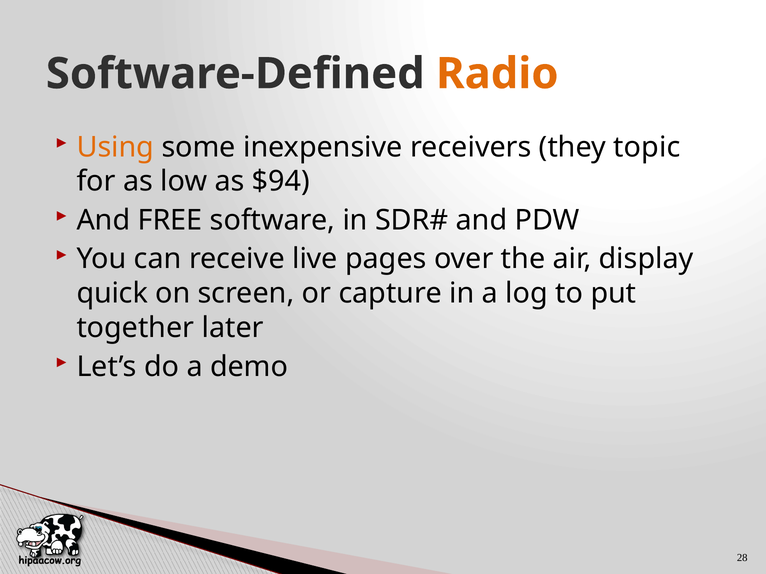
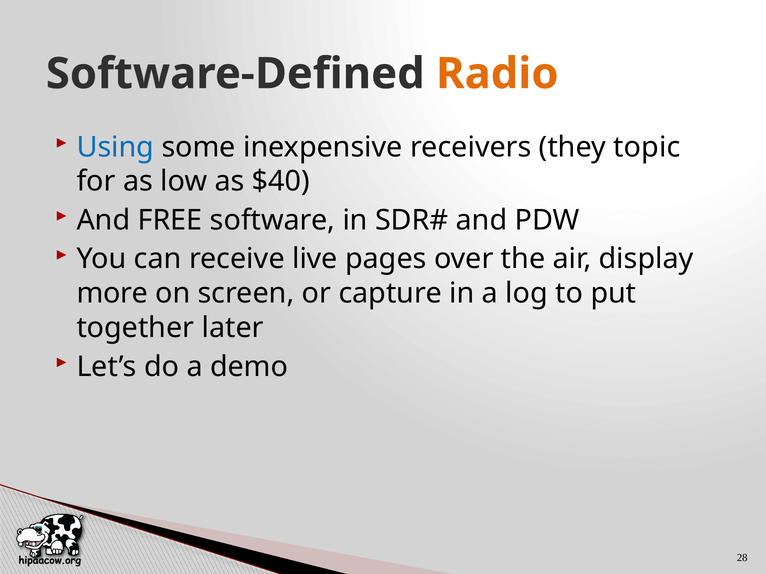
Using colour: orange -> blue
$94: $94 -> $40
quick: quick -> more
